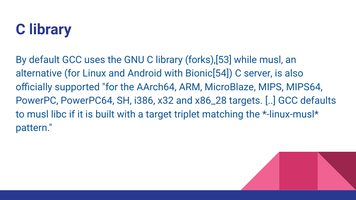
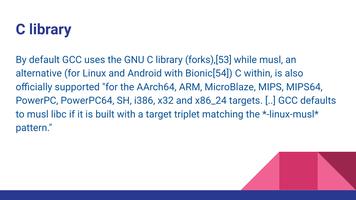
server: server -> within
x86_28: x86_28 -> x86_24
